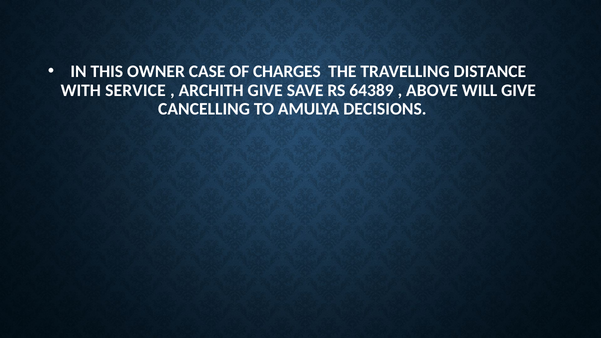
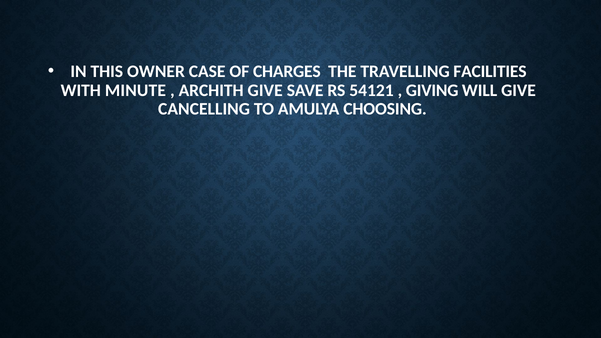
DISTANCE: DISTANCE -> FACILITIES
SERVICE: SERVICE -> MINUTE
64389: 64389 -> 54121
ABOVE: ABOVE -> GIVING
DECISIONS: DECISIONS -> CHOOSING
